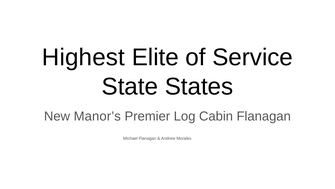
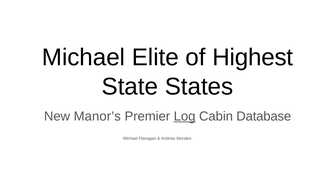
Highest at (83, 57): Highest -> Michael
Service: Service -> Highest
Log underline: none -> present
Cabin Flanagan: Flanagan -> Database
